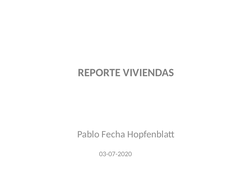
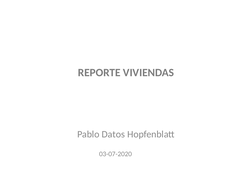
Fecha: Fecha -> Datos
